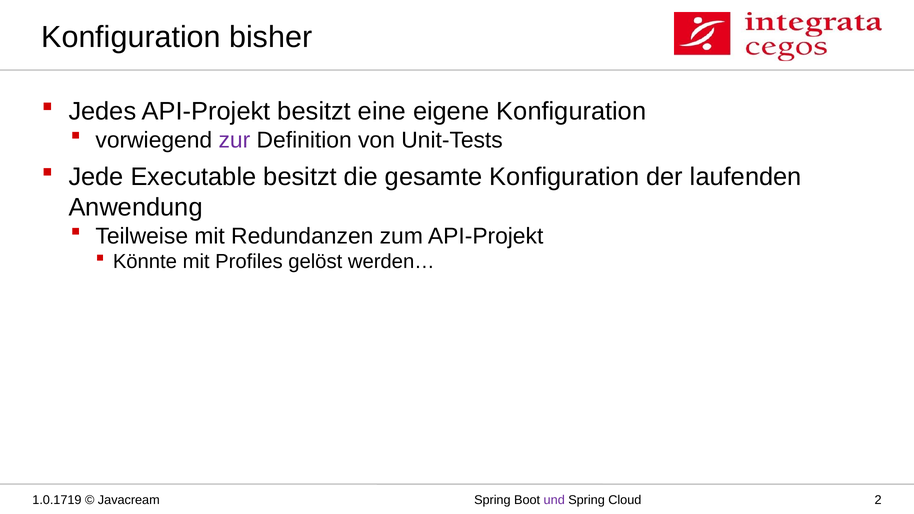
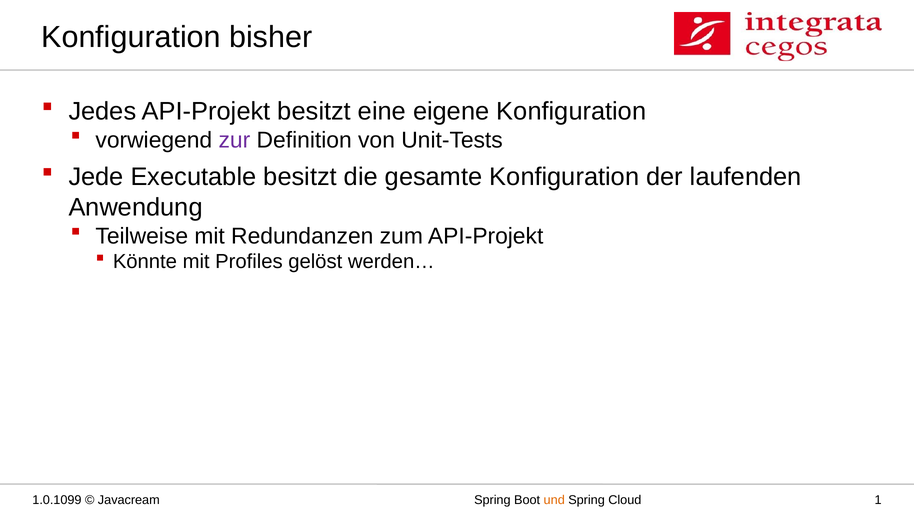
1.0.1719: 1.0.1719 -> 1.0.1099
und colour: purple -> orange
2: 2 -> 1
